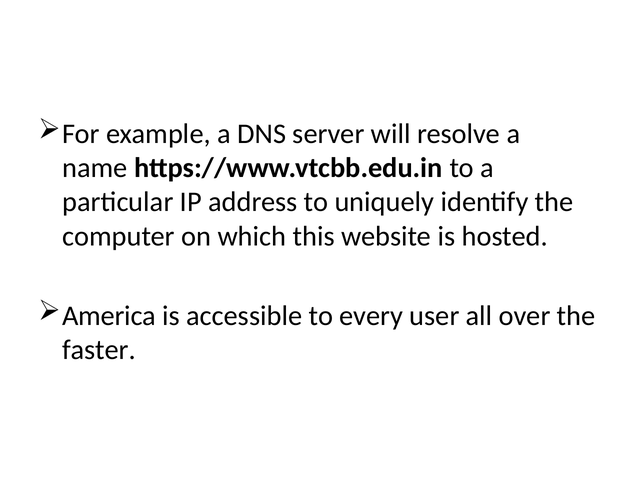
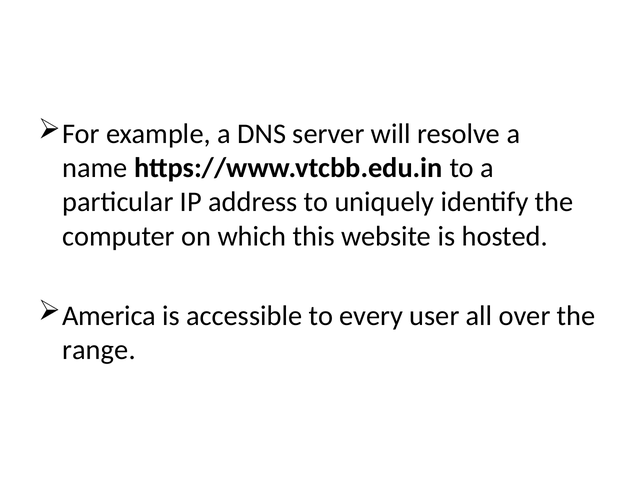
faster: faster -> range
